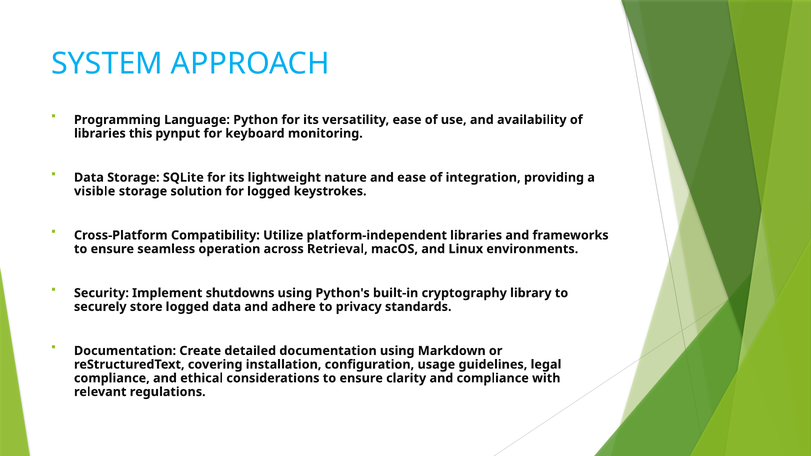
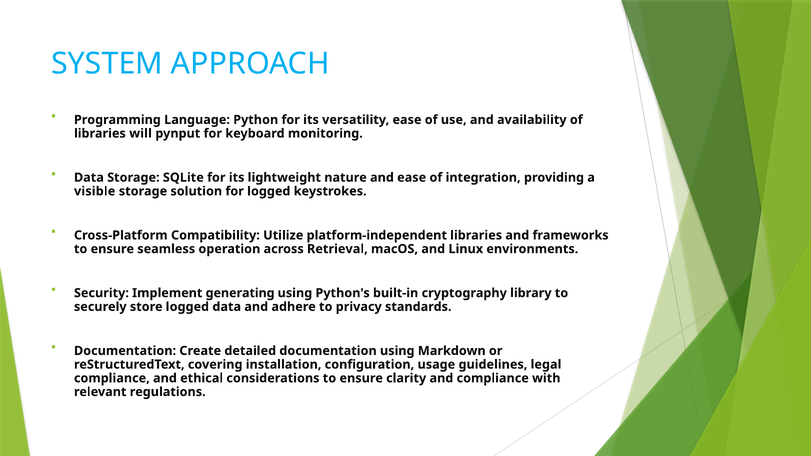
this: this -> will
shutdowns: shutdowns -> generating
